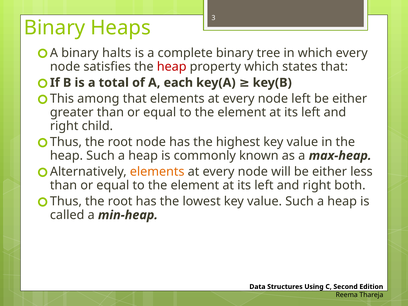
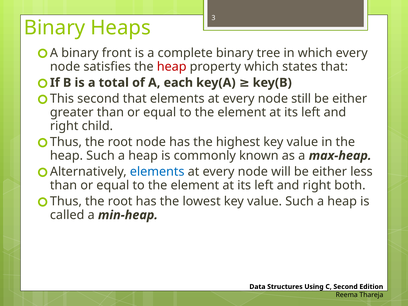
halts: halts -> front
among at (98, 99): among -> second
node left: left -> still
elements at (157, 172) colour: orange -> blue
